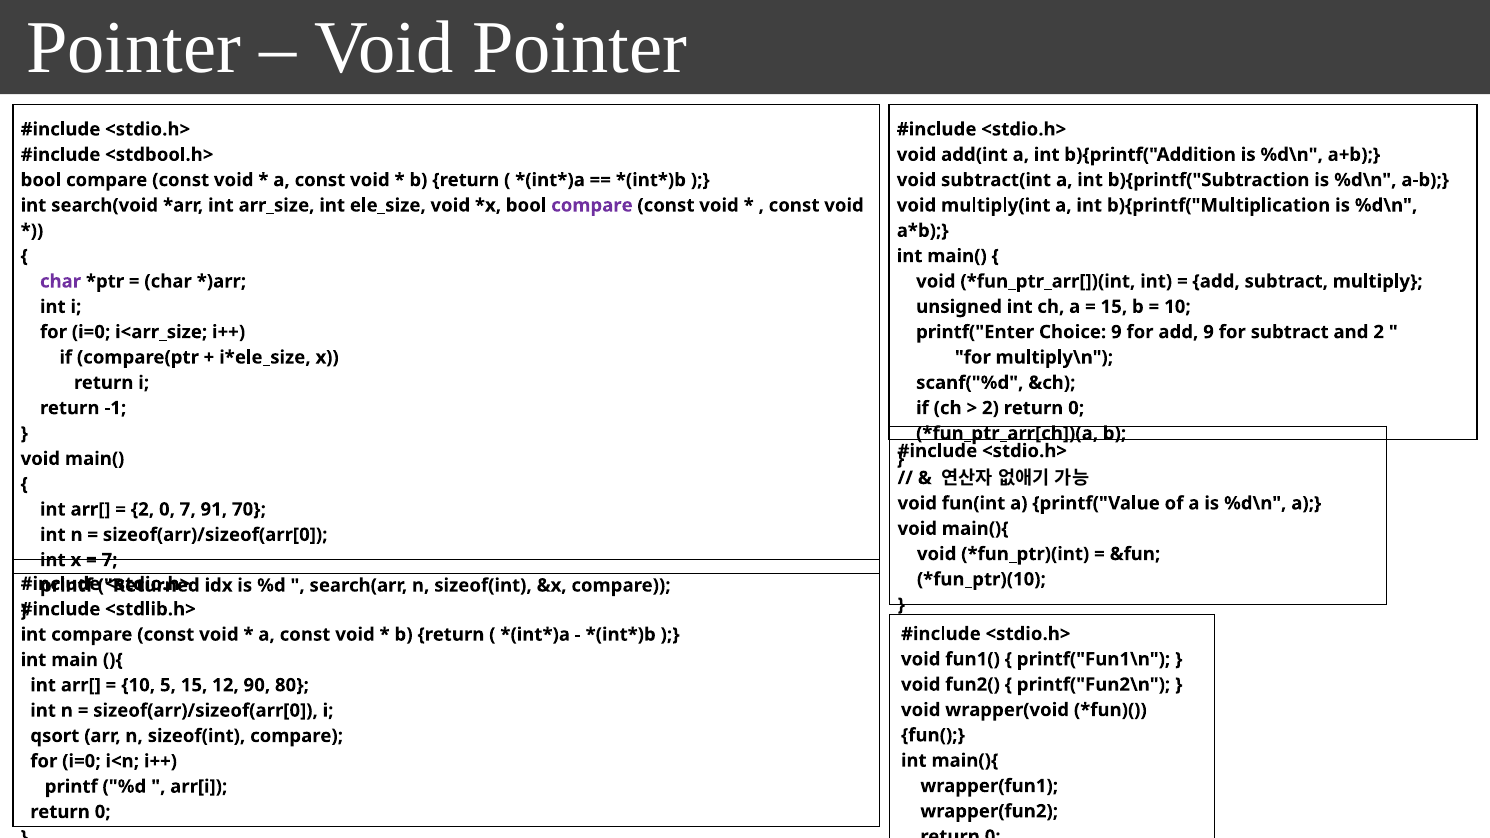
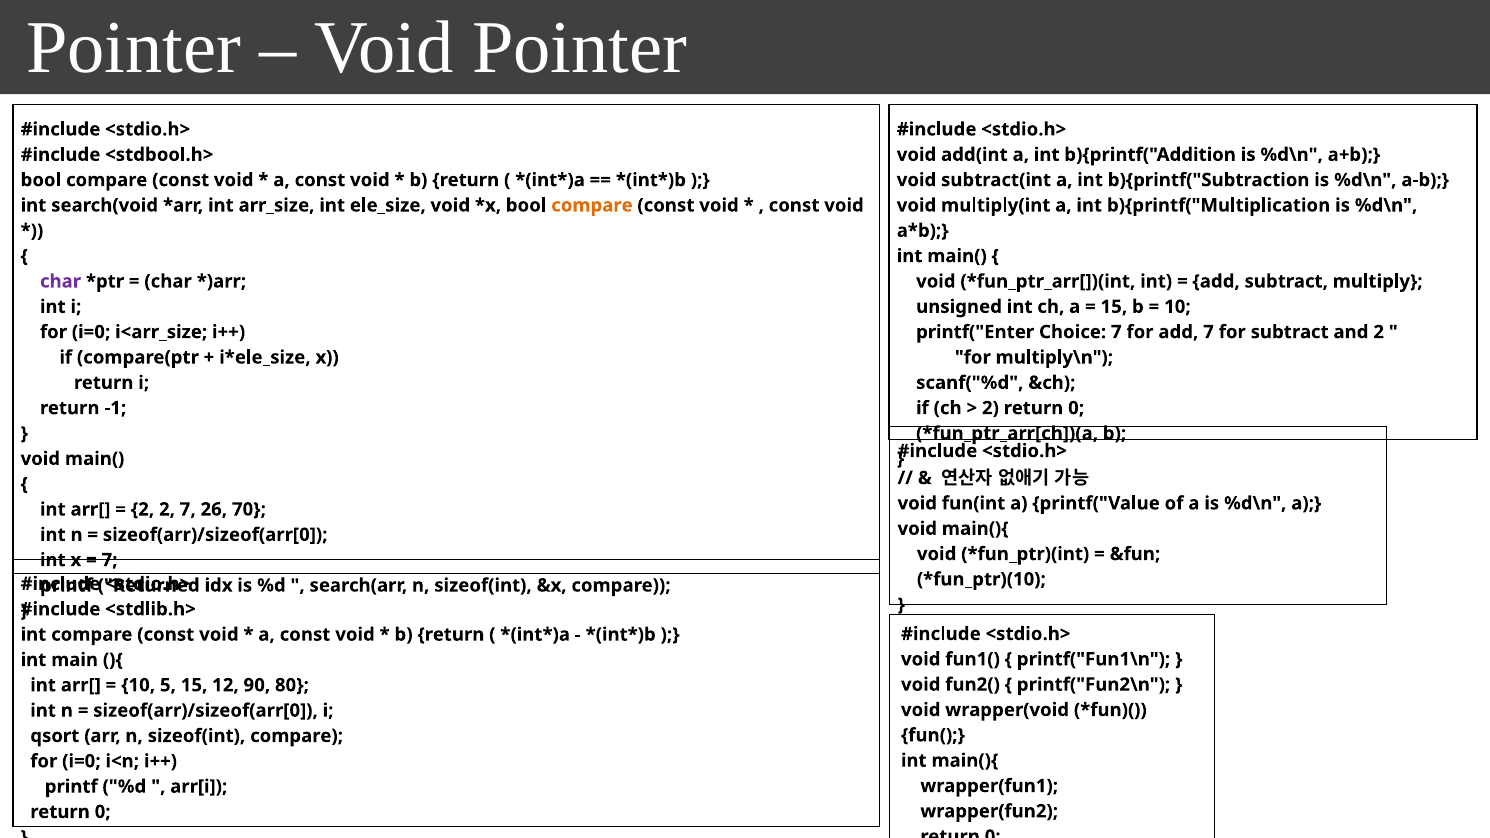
compare at (592, 205) colour: purple -> orange
Choice 9: 9 -> 7
add 9: 9 -> 7
2 0: 0 -> 2
91: 91 -> 26
